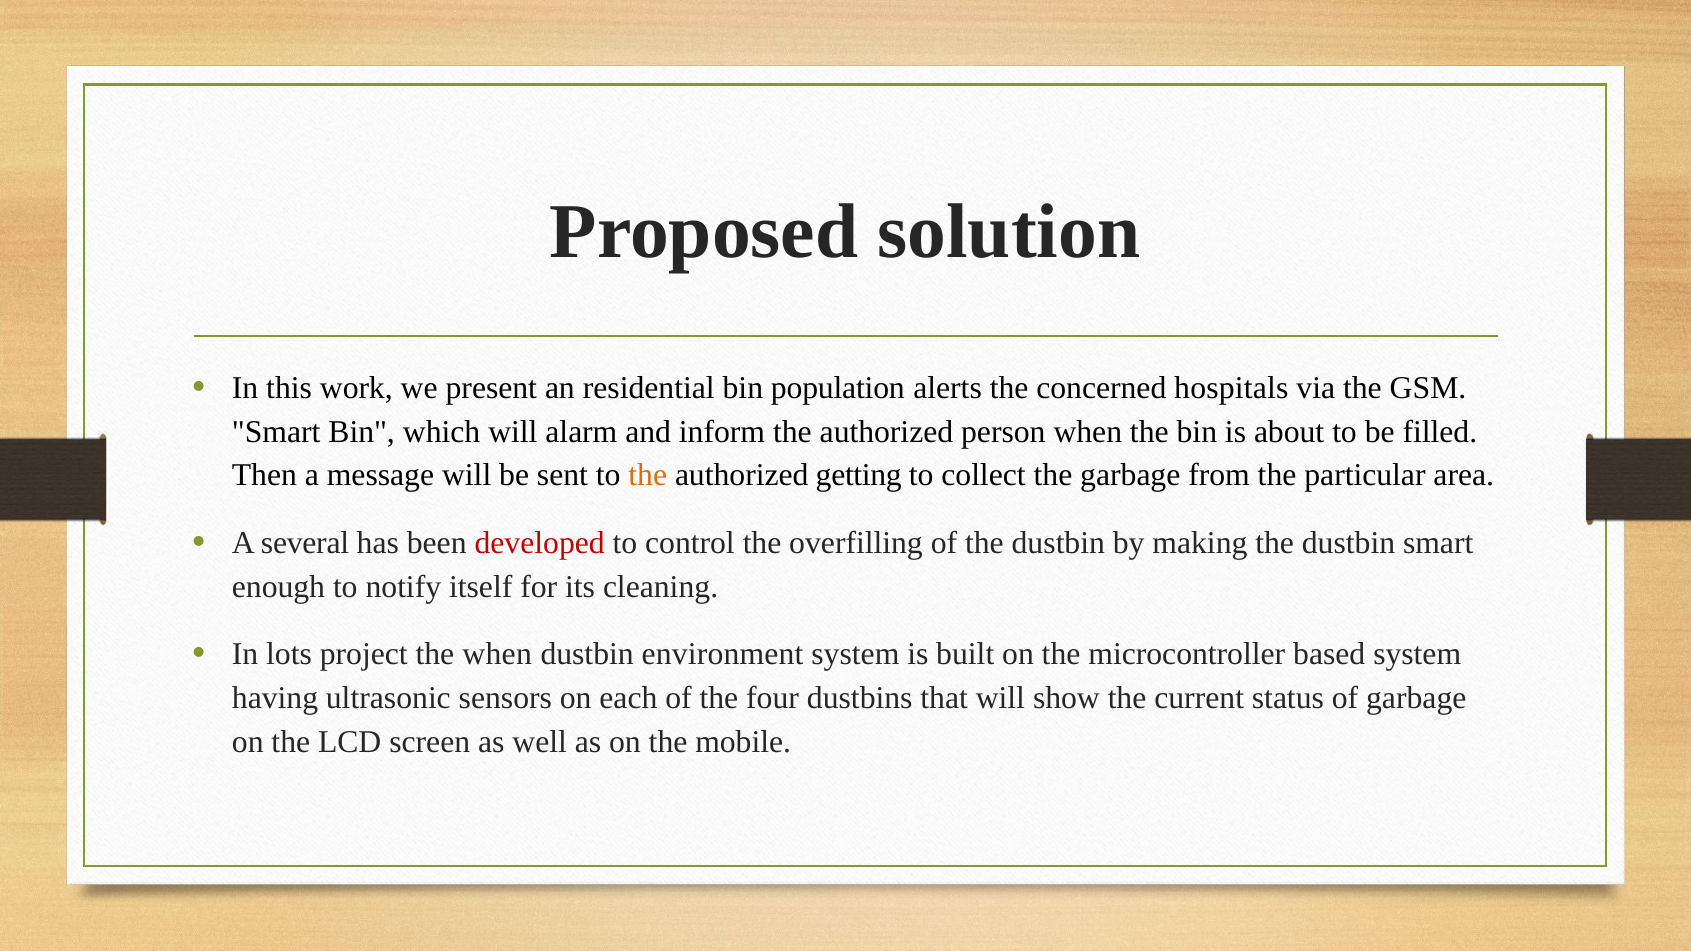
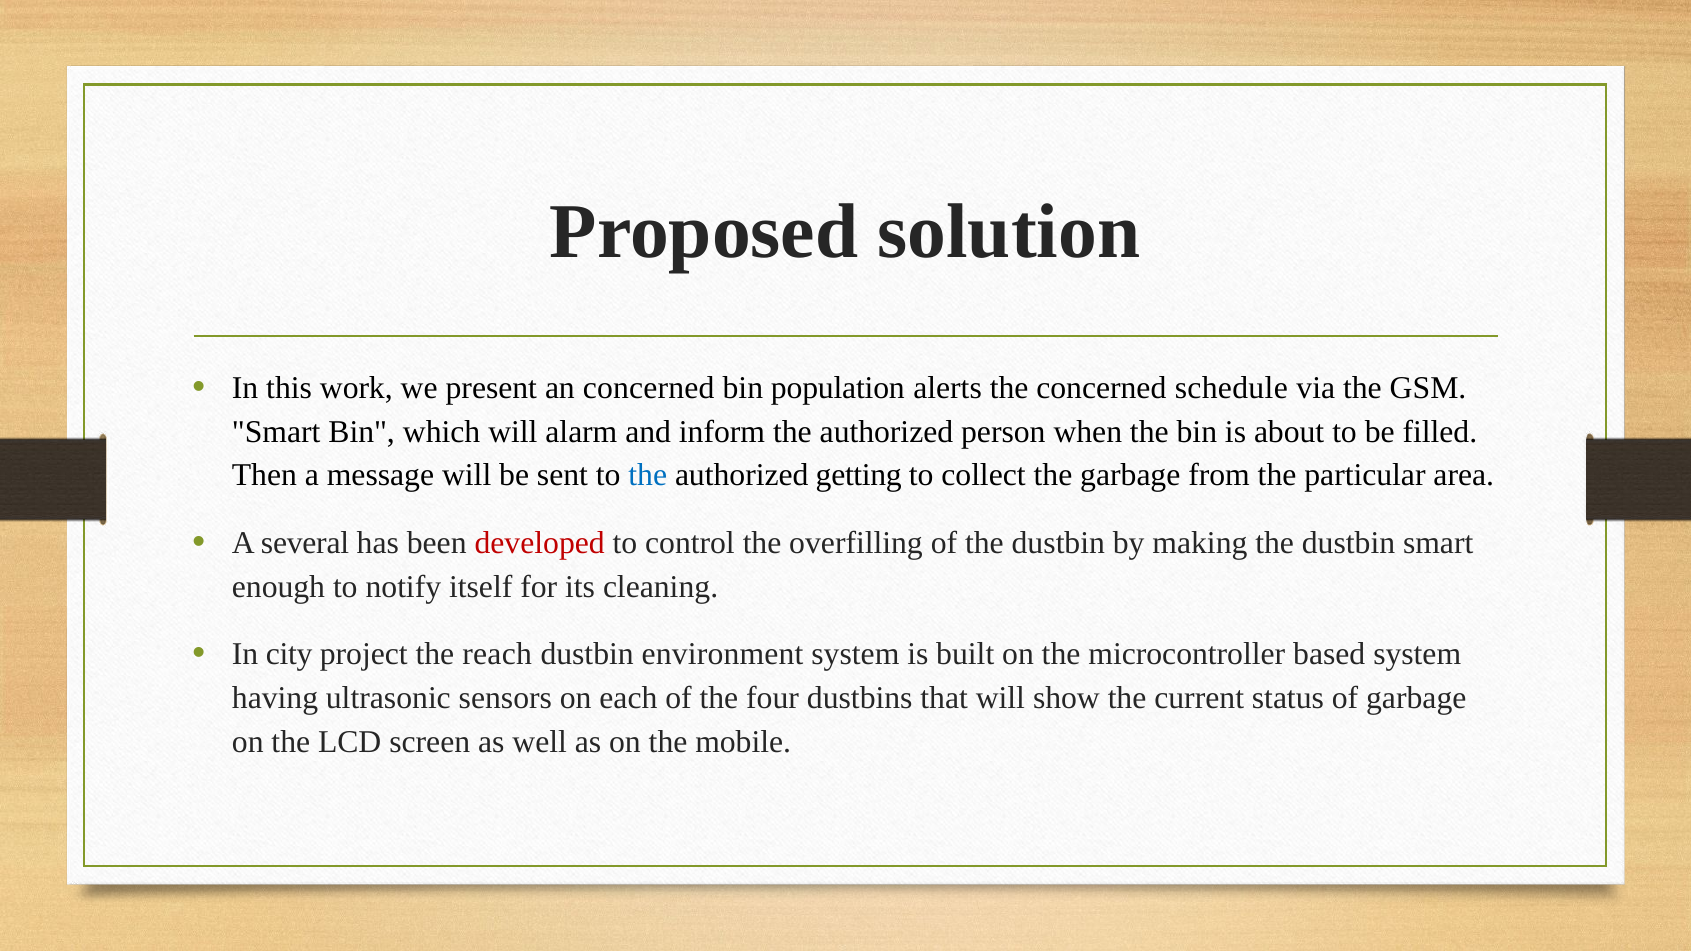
an residential: residential -> concerned
hospitals: hospitals -> schedule
the at (648, 475) colour: orange -> blue
lots: lots -> city
the when: when -> reach
